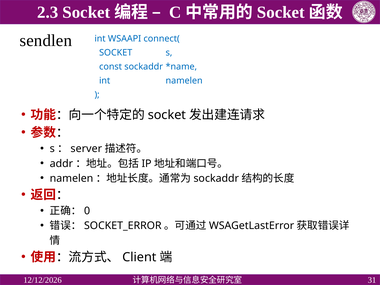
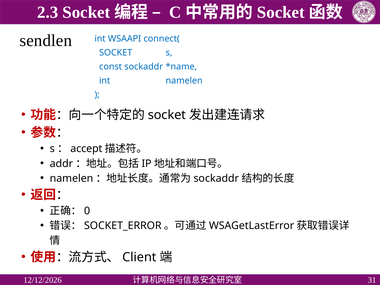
server: server -> accept
